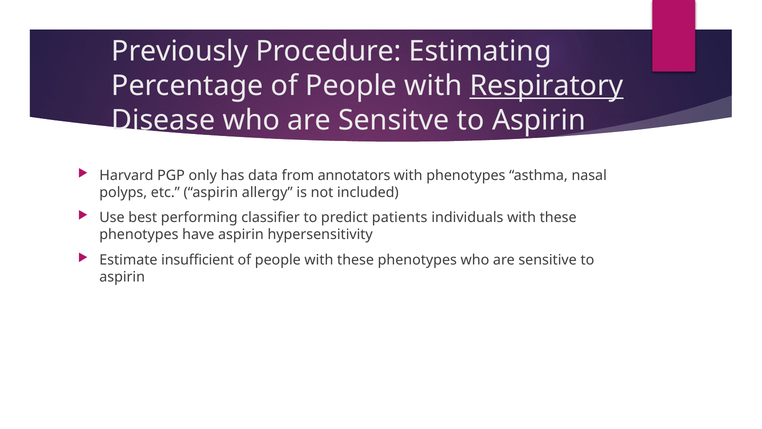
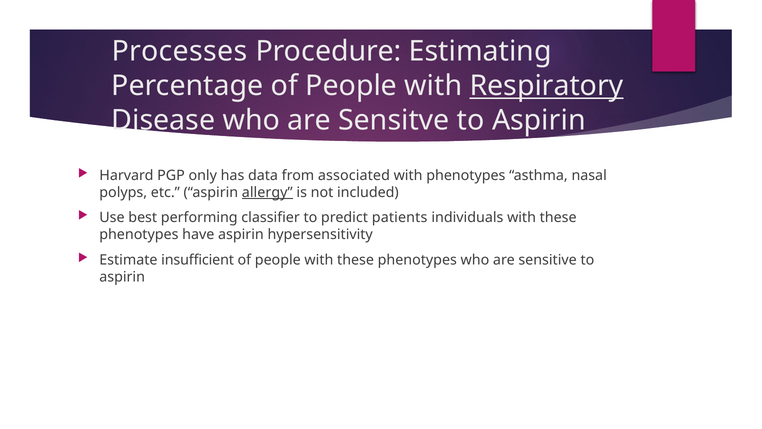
Previously: Previously -> Processes
annotators: annotators -> associated
allergy underline: none -> present
